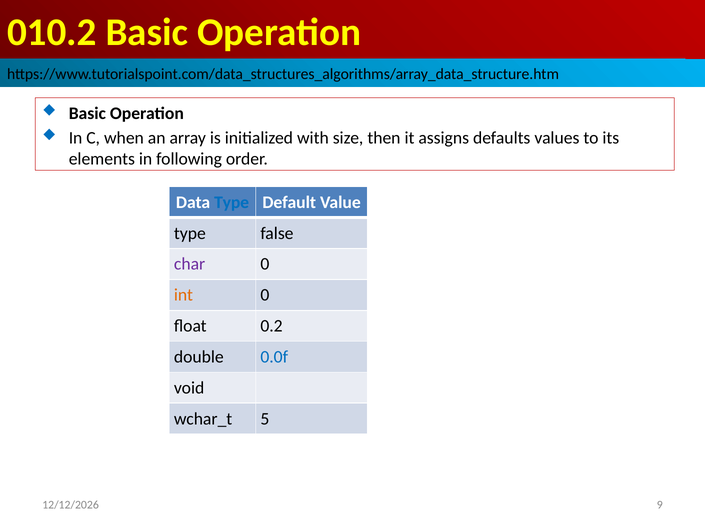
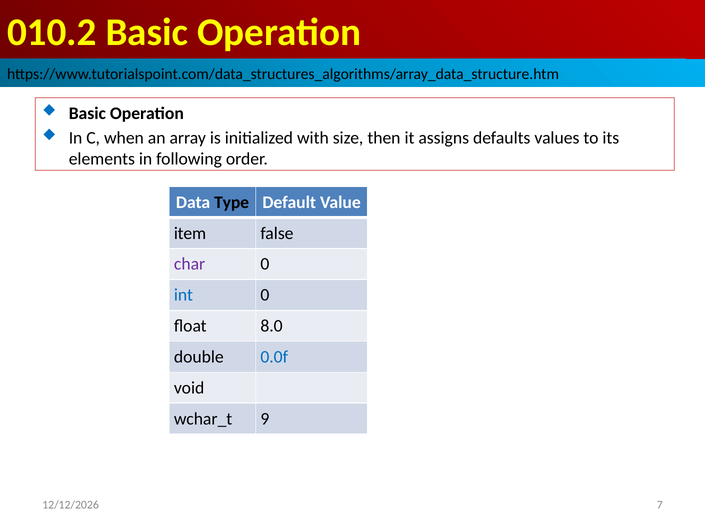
Type at (232, 202) colour: blue -> black
type at (190, 233): type -> item
int colour: orange -> blue
0.2: 0.2 -> 8.0
5: 5 -> 9
9: 9 -> 7
